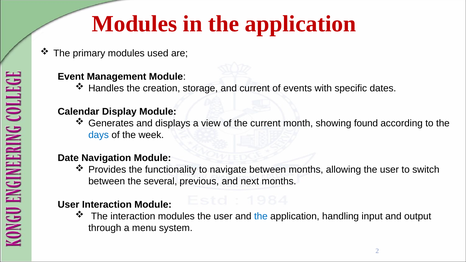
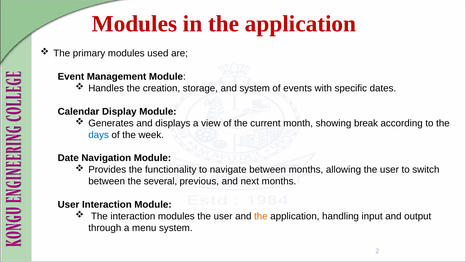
and current: current -> system
found: found -> break
the at (261, 216) colour: blue -> orange
